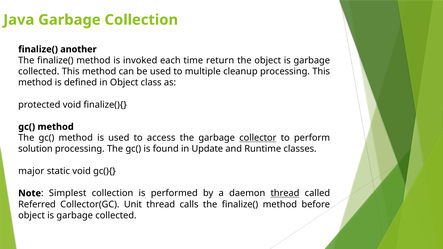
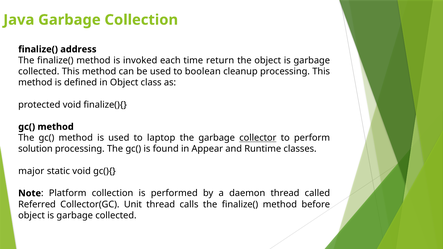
another: another -> address
multiple: multiple -> boolean
access: access -> laptop
Update: Update -> Appear
Simplest: Simplest -> Platform
thread at (285, 193) underline: present -> none
